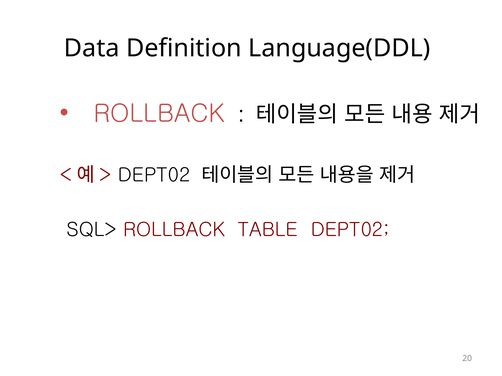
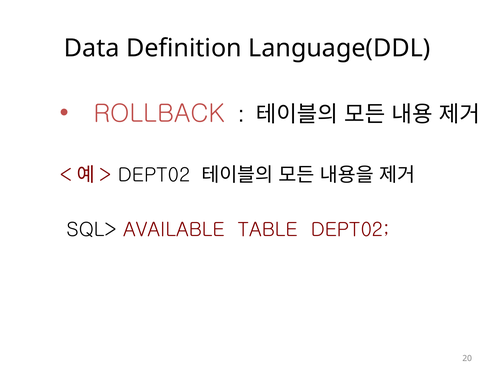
SQL> ROLLBACK: ROLLBACK -> AVAILABLE
